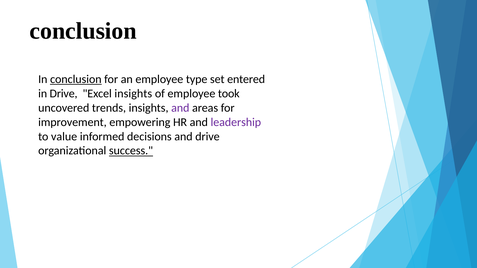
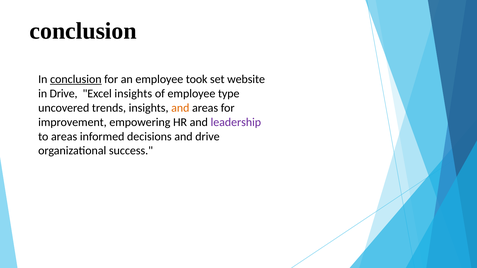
type: type -> took
entered: entered -> website
took: took -> type
and at (180, 108) colour: purple -> orange
to value: value -> areas
success underline: present -> none
